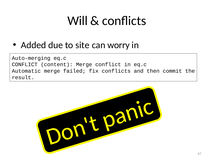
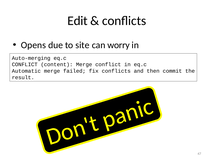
Will: Will -> Edit
Added: Added -> Opens
